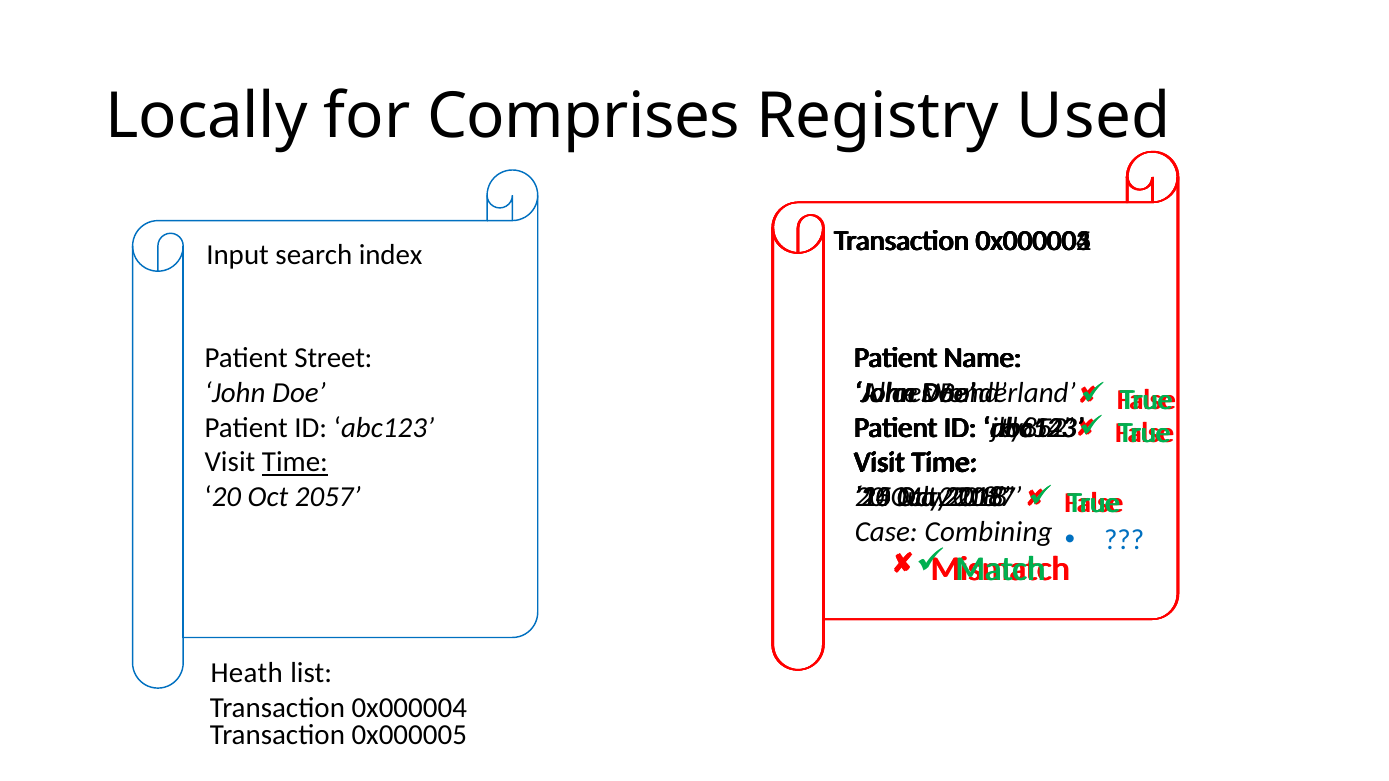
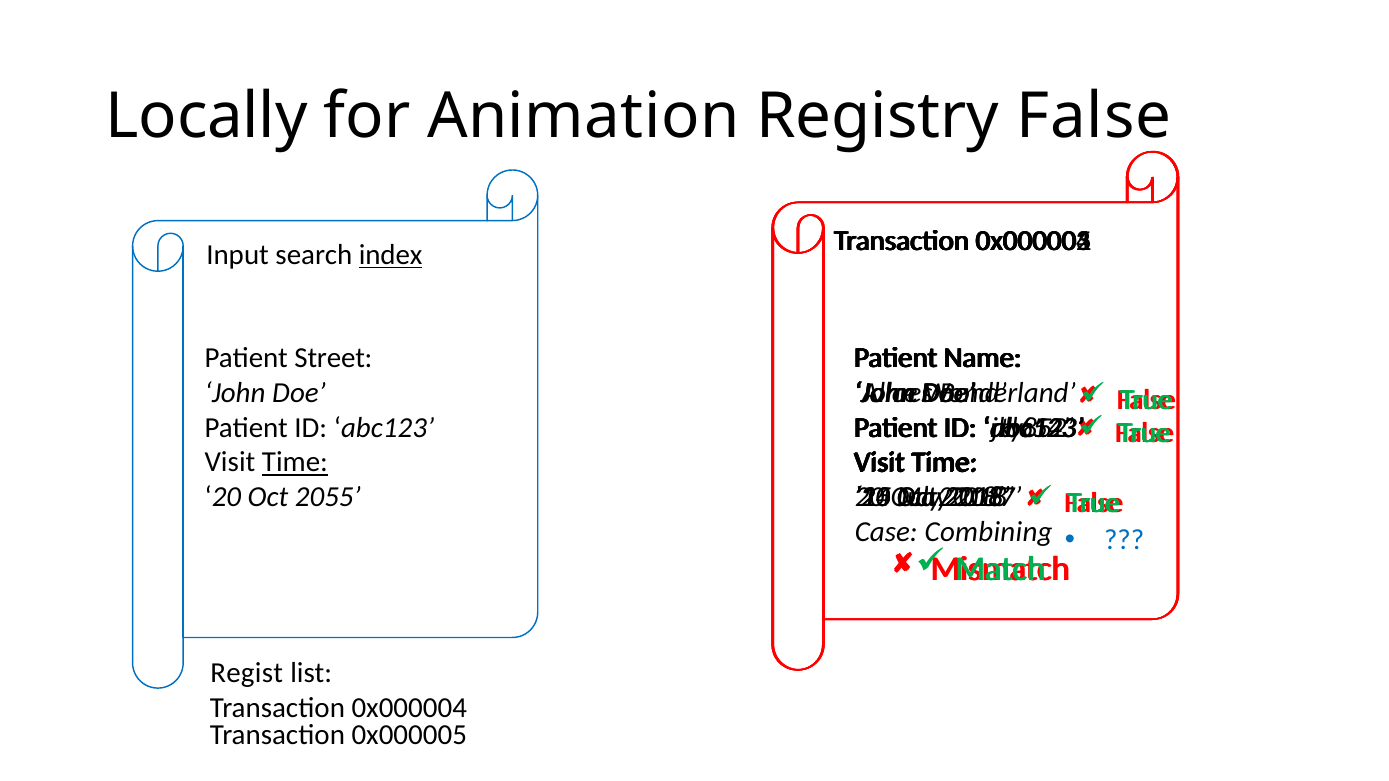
Comprises: Comprises -> Animation
Registry Used: Used -> False
index underline: none -> present
2057: 2057 -> 2055
Heath: Heath -> Regist
